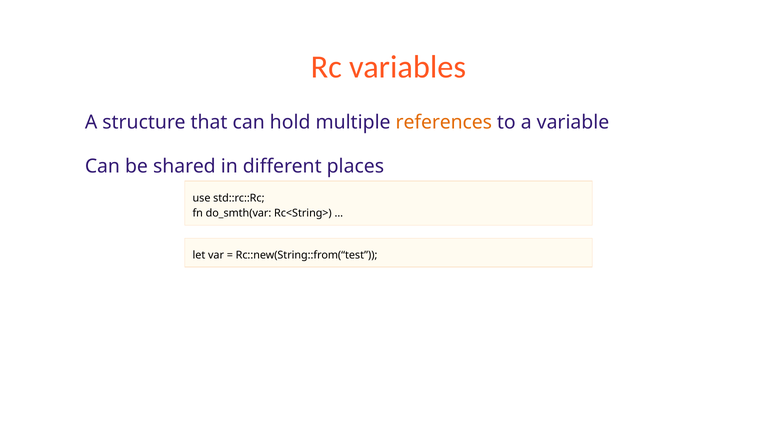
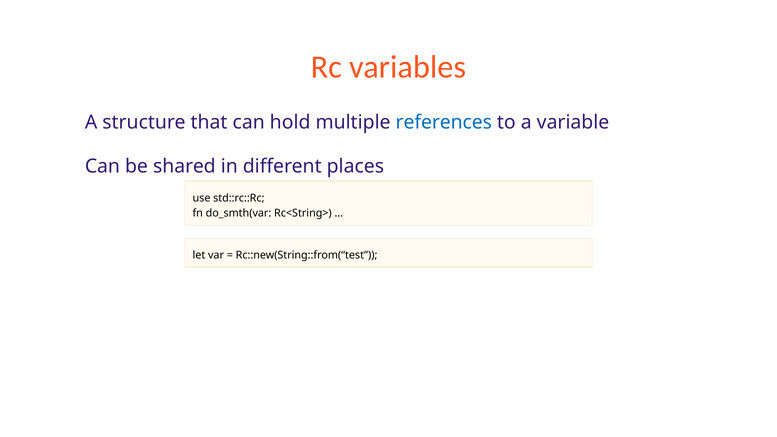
references colour: orange -> blue
